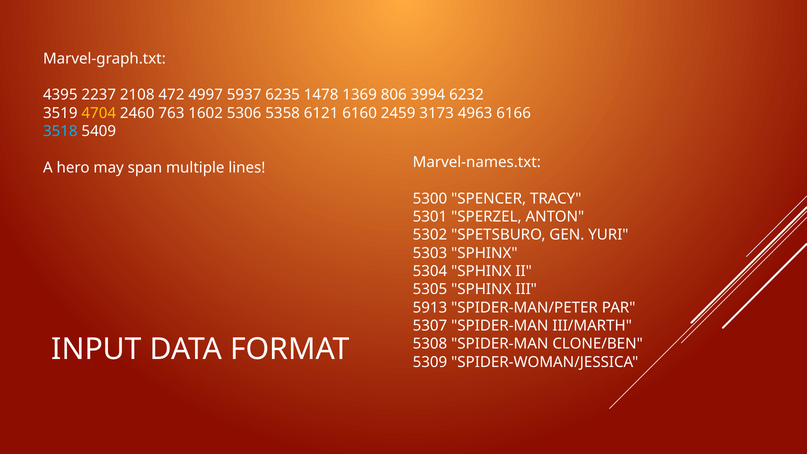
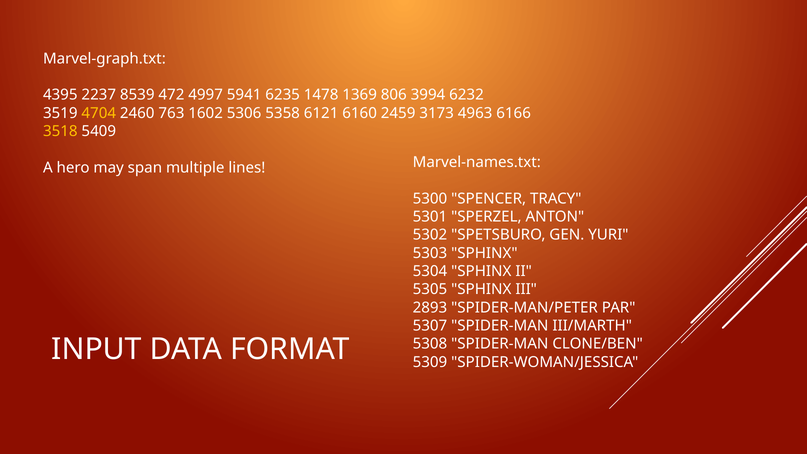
2108: 2108 -> 8539
5937: 5937 -> 5941
3518 colour: light blue -> yellow
5913: 5913 -> 2893
